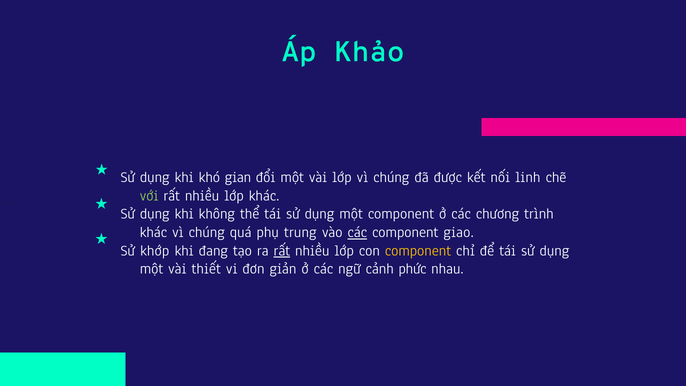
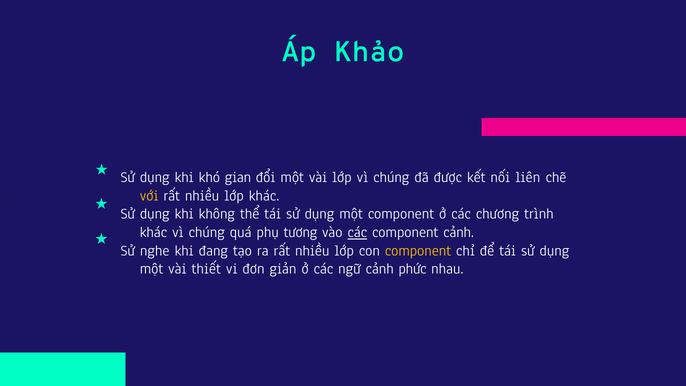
linh: linh -> liên
với colour: light green -> yellow
trung: trung -> tương
component giao: giao -> cảnh
khớp: khớp -> nghe
rất at (282, 251) underline: present -> none
